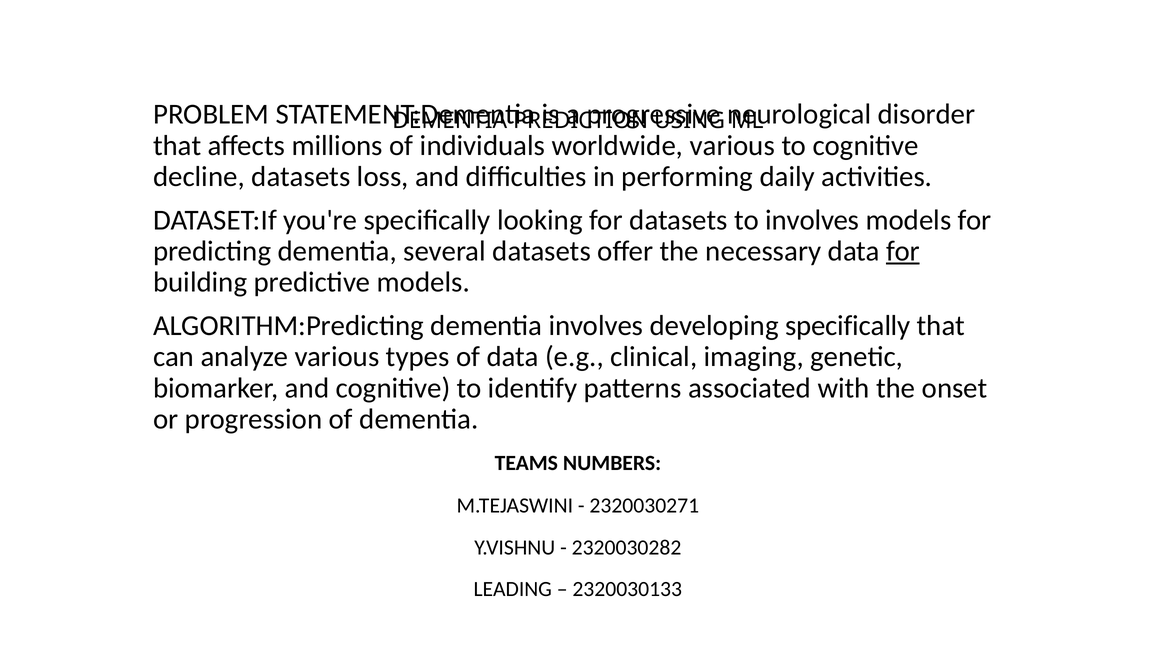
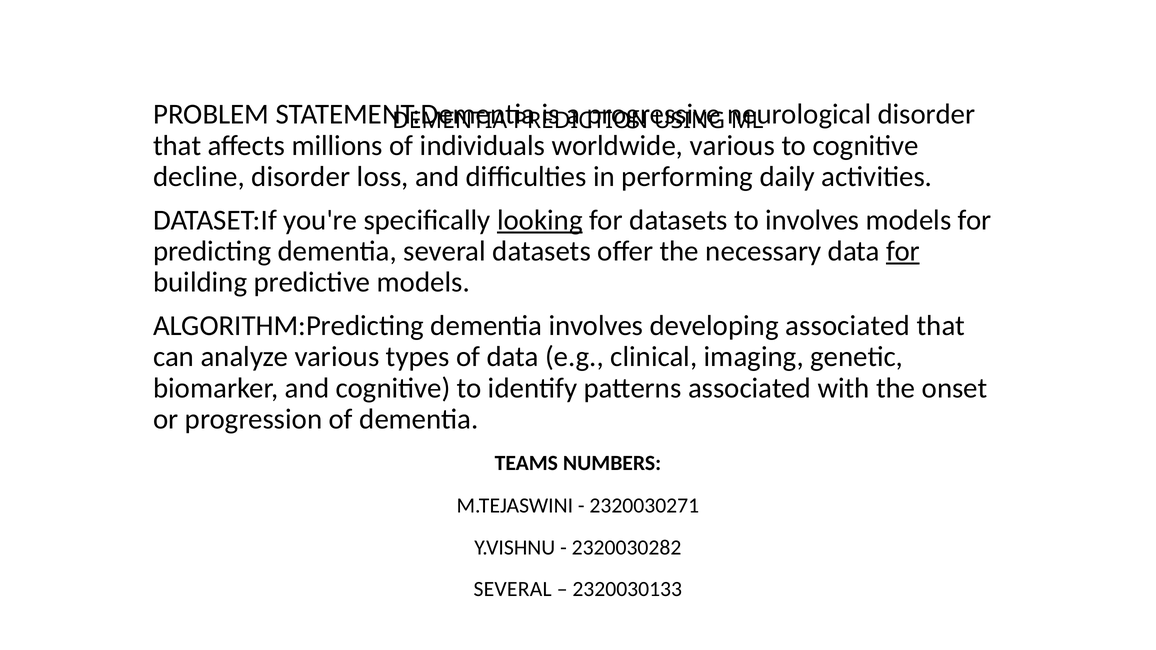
decline datasets: datasets -> disorder
looking underline: none -> present
developing specifically: specifically -> associated
LEADING at (513, 589): LEADING -> SEVERAL
